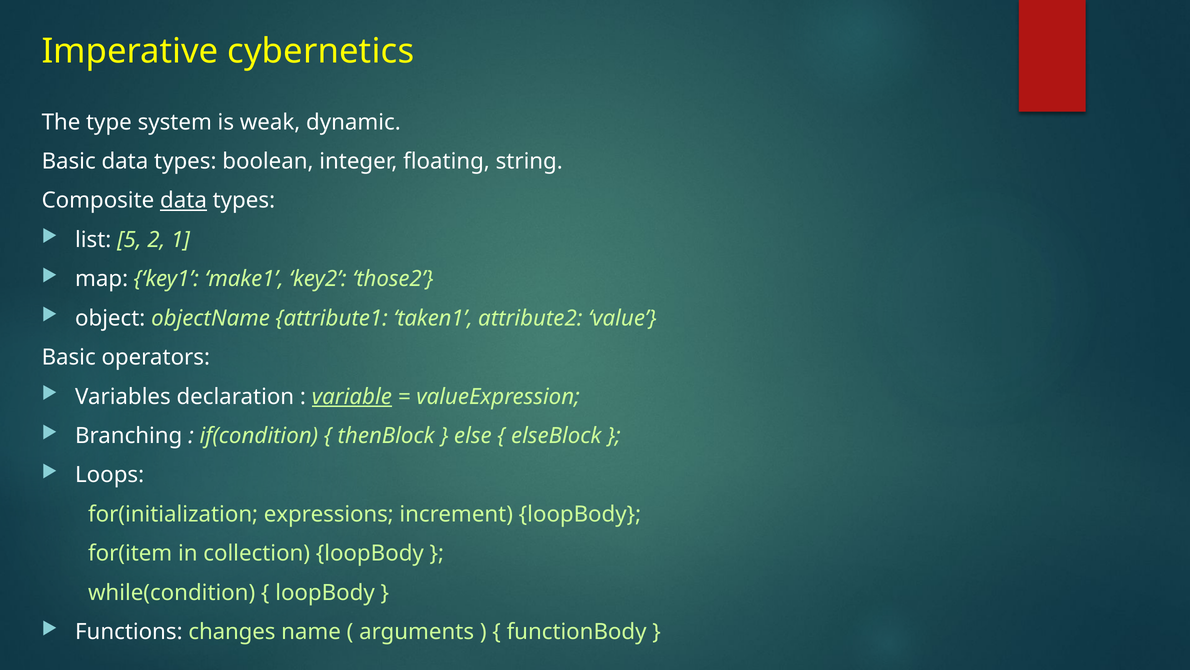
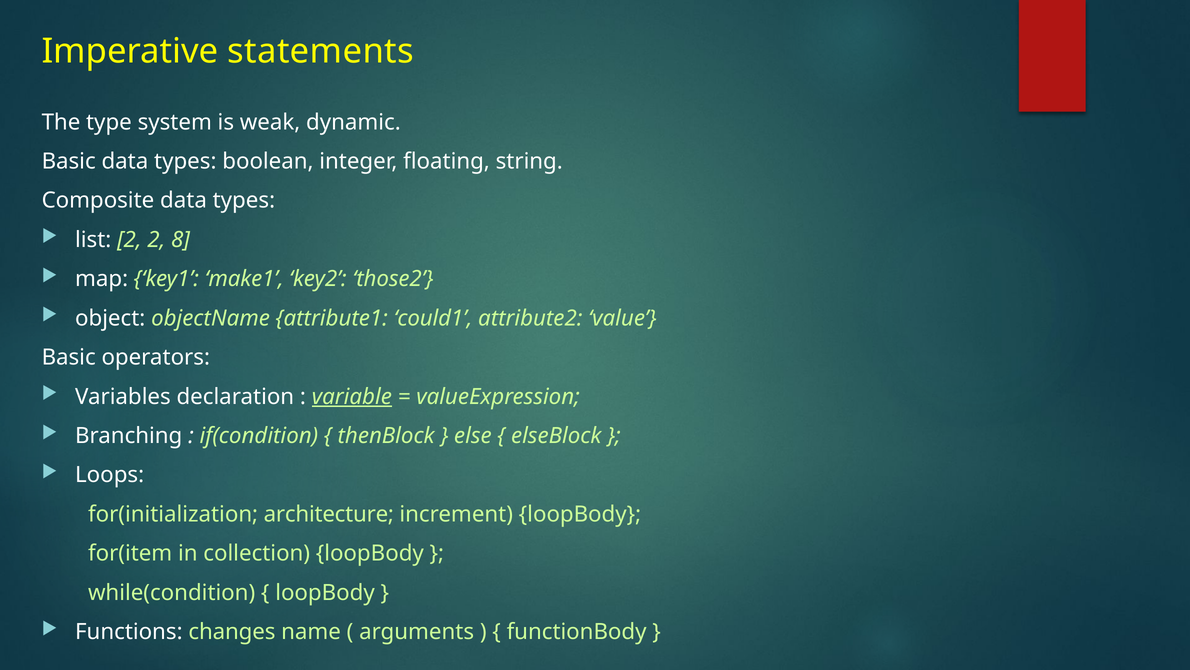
cybernetics: cybernetics -> statements
data at (184, 200) underline: present -> none
list 5: 5 -> 2
1: 1 -> 8
taken1: taken1 -> could1
expressions: expressions -> architecture
